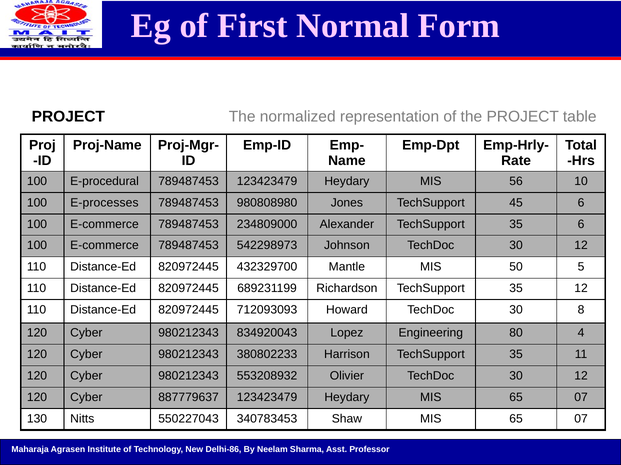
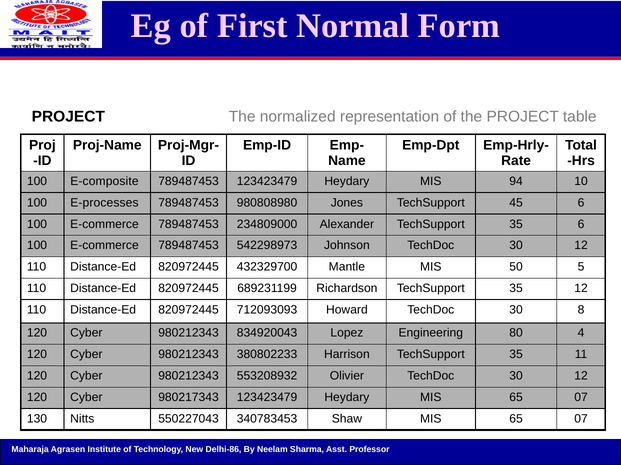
E-procedural: E-procedural -> E-composite
56: 56 -> 94
887779637: 887779637 -> 980217343
